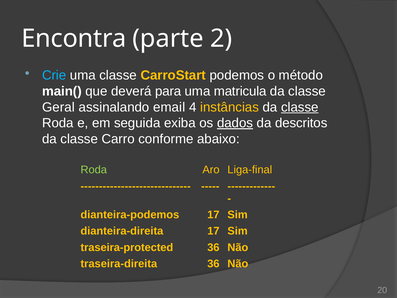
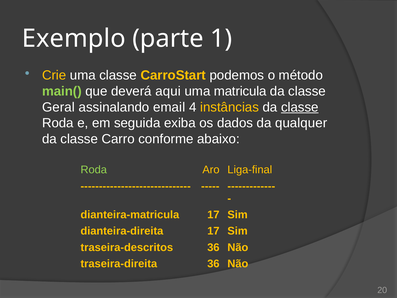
Encontra: Encontra -> Exemplo
2: 2 -> 1
Crie colour: light blue -> yellow
main( colour: white -> light green
para: para -> aqui
dados underline: present -> none
descritos: descritos -> qualquer
dianteira-podemos: dianteira-podemos -> dianteira-matricula
traseira-protected: traseira-protected -> traseira-descritos
